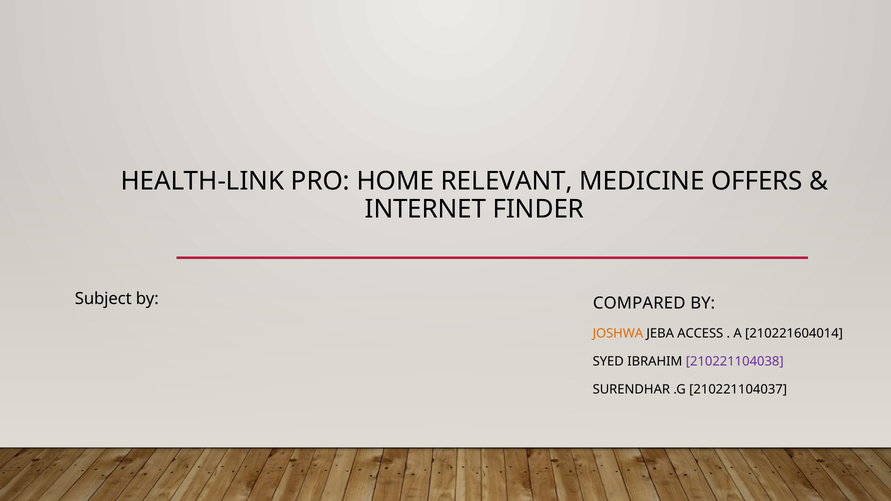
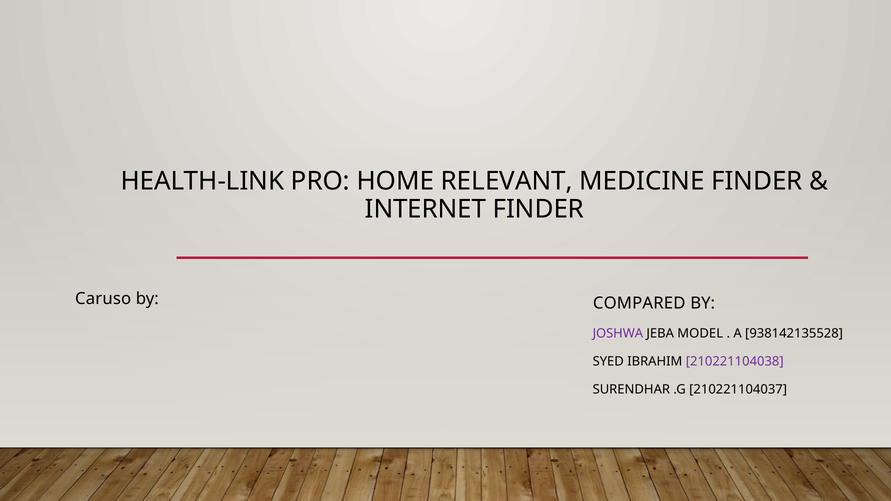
MEDICINE OFFERS: OFFERS -> FINDER
Subject: Subject -> Caruso
JOSHWA colour: orange -> purple
ACCESS: ACCESS -> MODEL
210221604014: 210221604014 -> 938142135528
